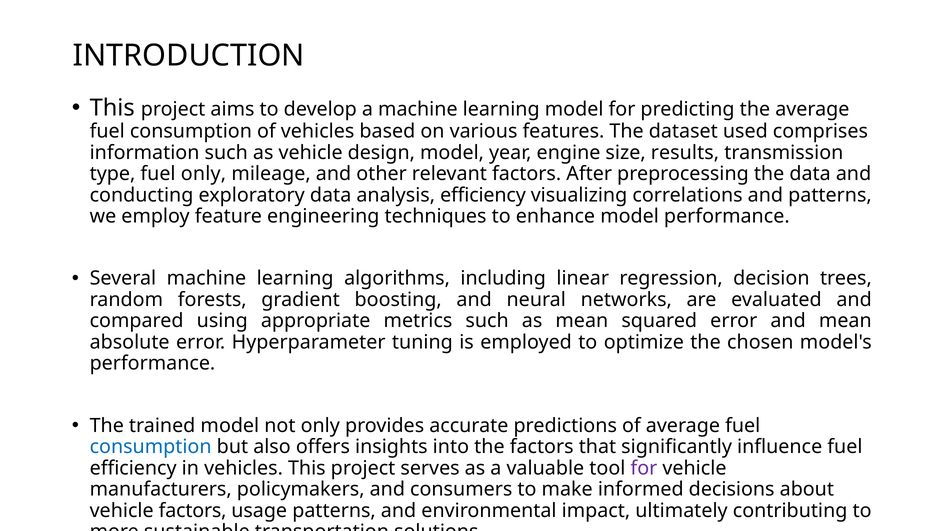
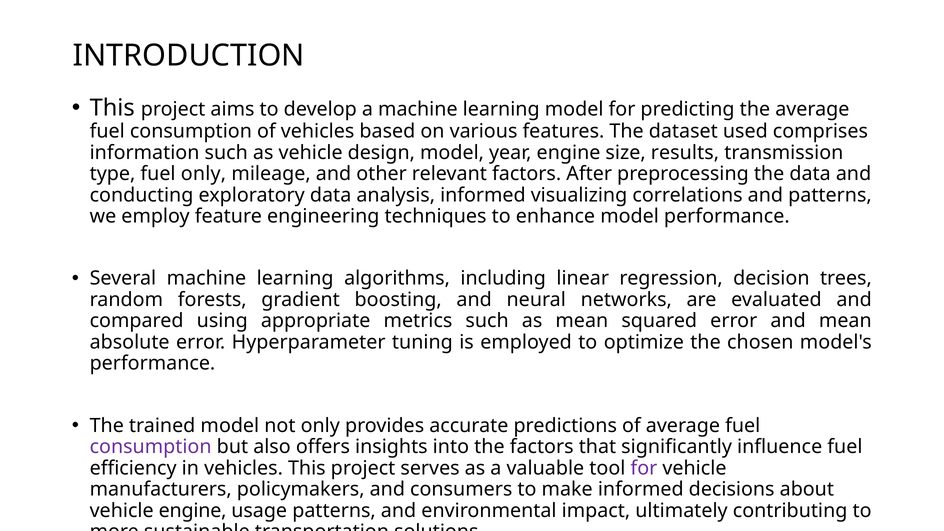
analysis efficiency: efficiency -> informed
consumption at (151, 447) colour: blue -> purple
vehicle factors: factors -> engine
